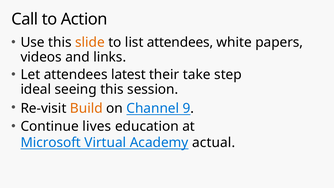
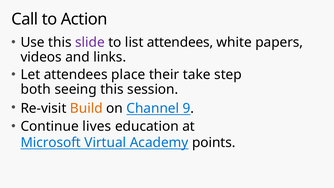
slide colour: orange -> purple
latest: latest -> place
ideal: ideal -> both
actual: actual -> points
